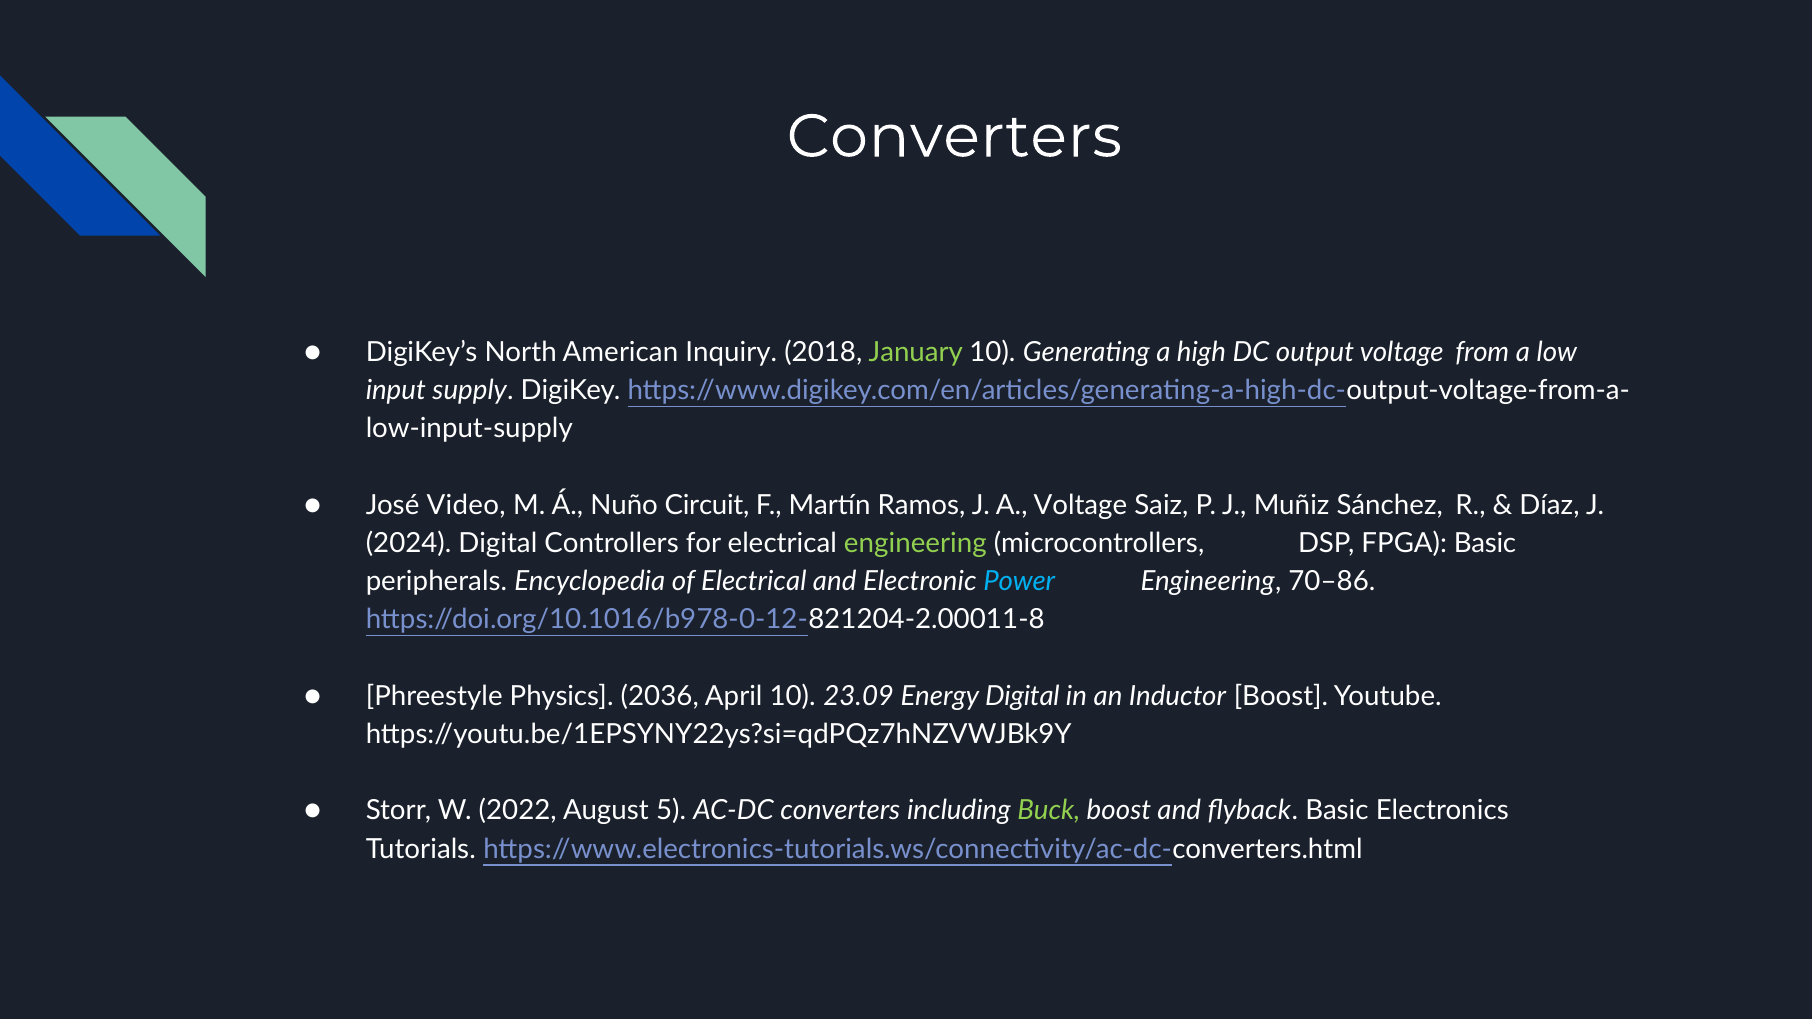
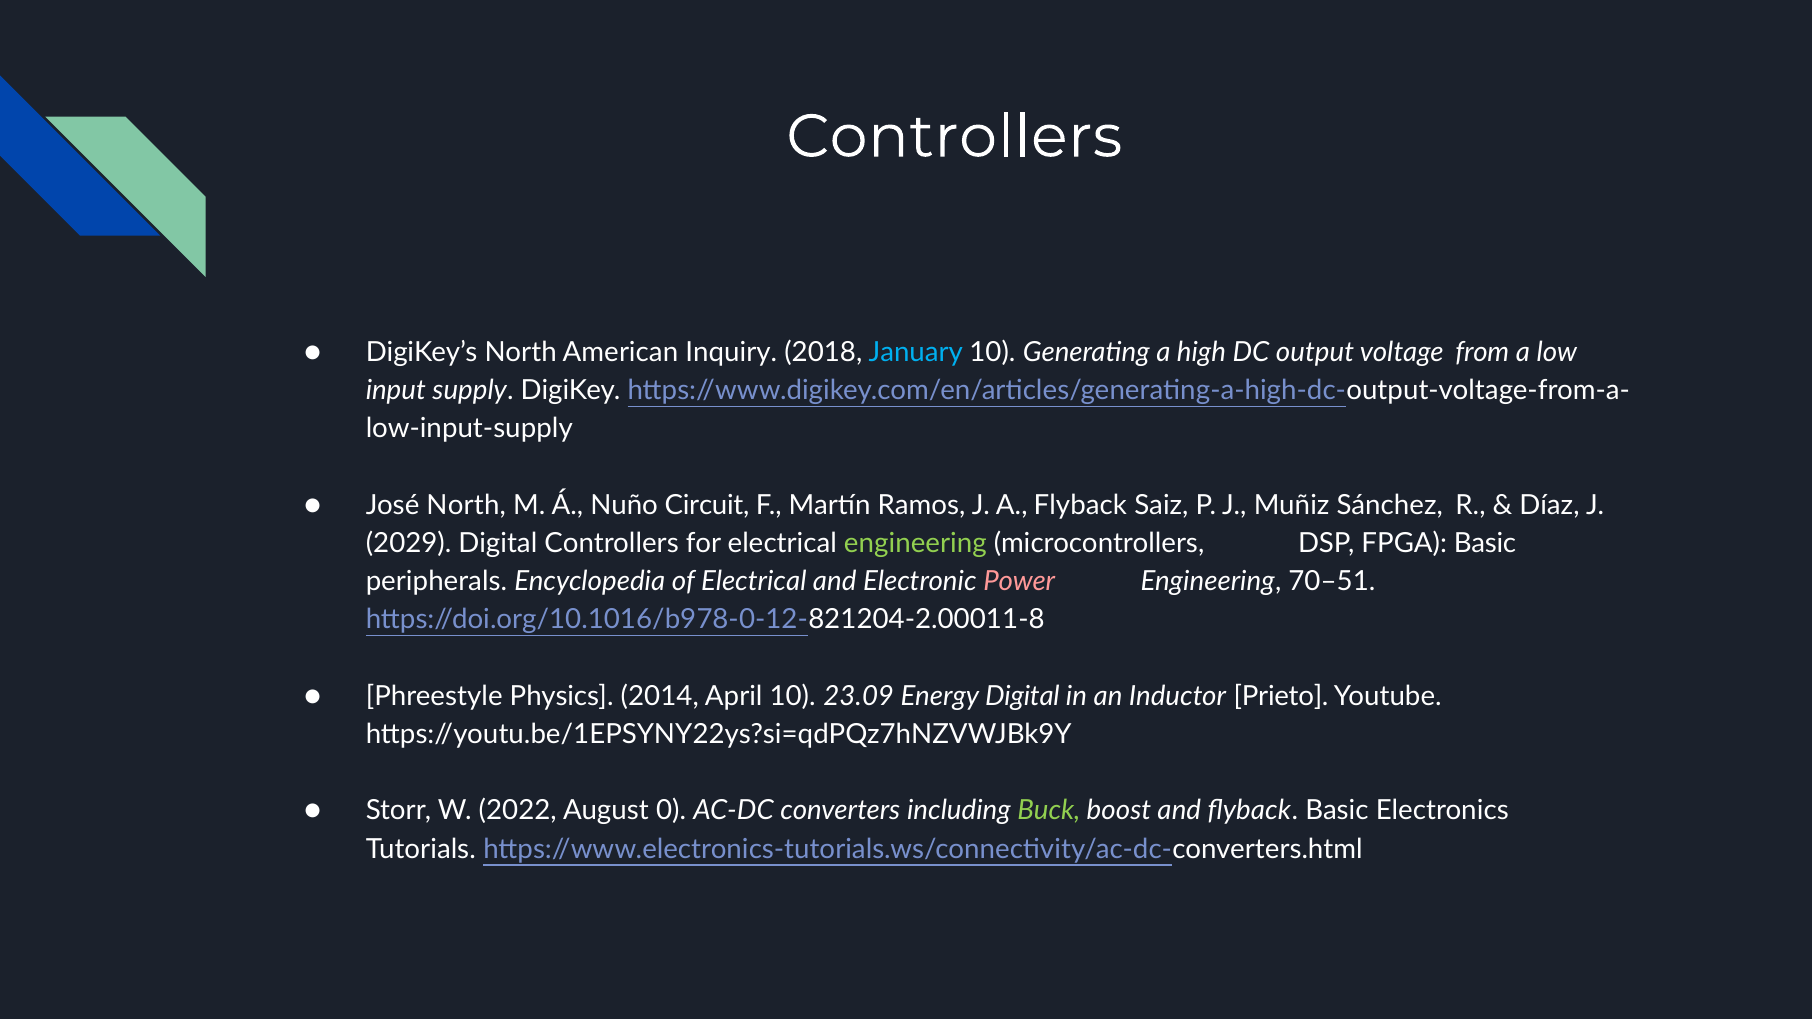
Converters at (954, 137): Converters -> Controllers
January colour: light green -> light blue
José Video: Video -> North
A Voltage: Voltage -> Flyback
2024: 2024 -> 2029
Power colour: light blue -> pink
70–86: 70–86 -> 70–51
2036: 2036 -> 2014
Inductor Boost: Boost -> Prieto
5: 5 -> 0
